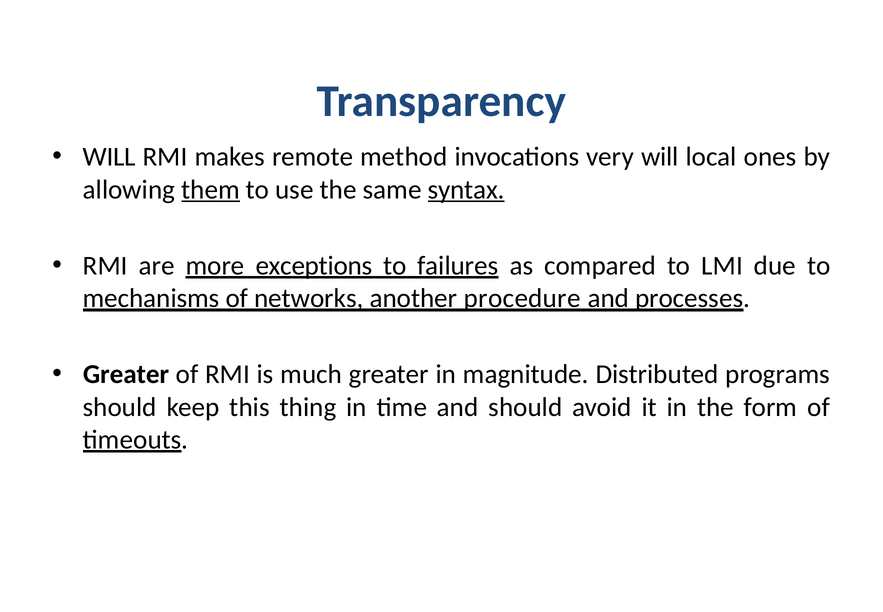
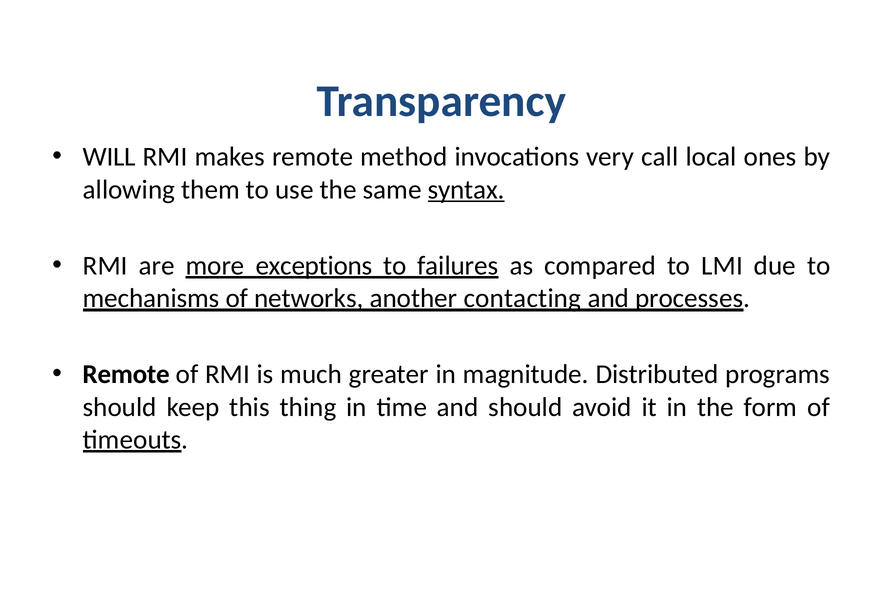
very will: will -> call
them underline: present -> none
procedure: procedure -> contacting
Greater at (126, 374): Greater -> Remote
